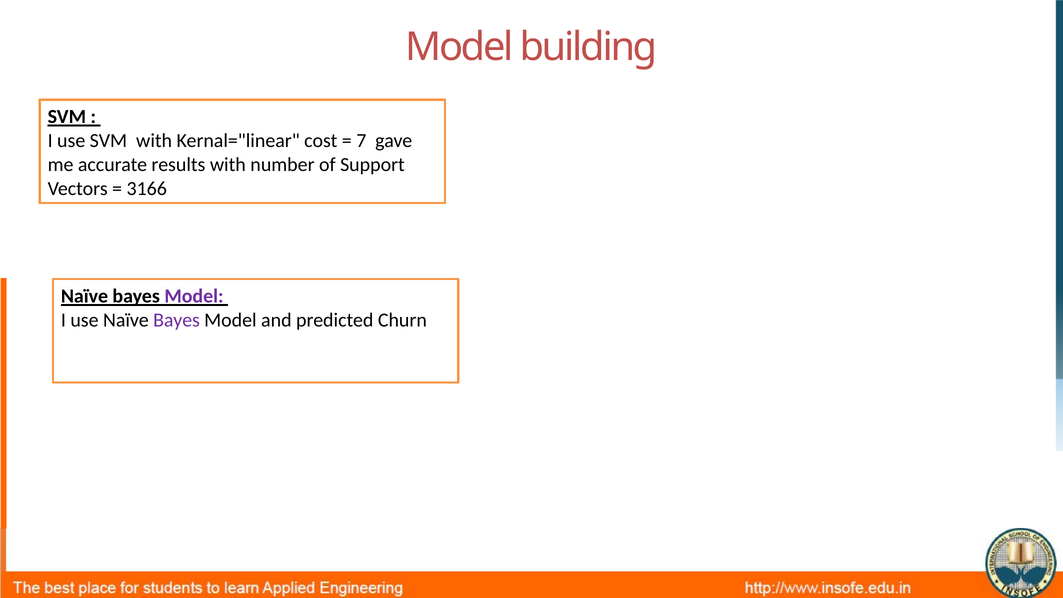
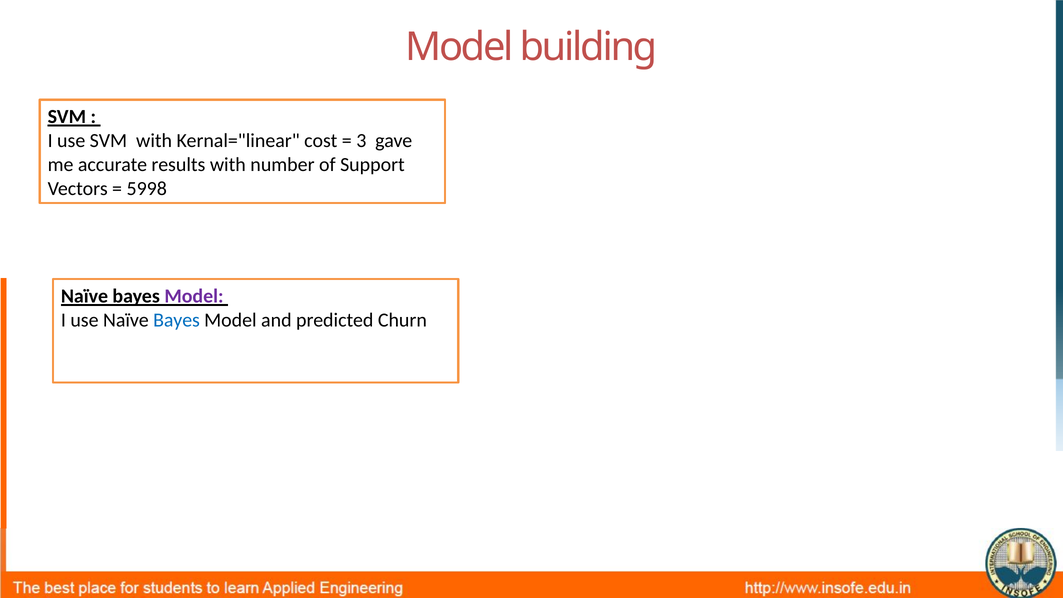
7: 7 -> 3
3166: 3166 -> 5998
Bayes at (177, 320) colour: purple -> blue
